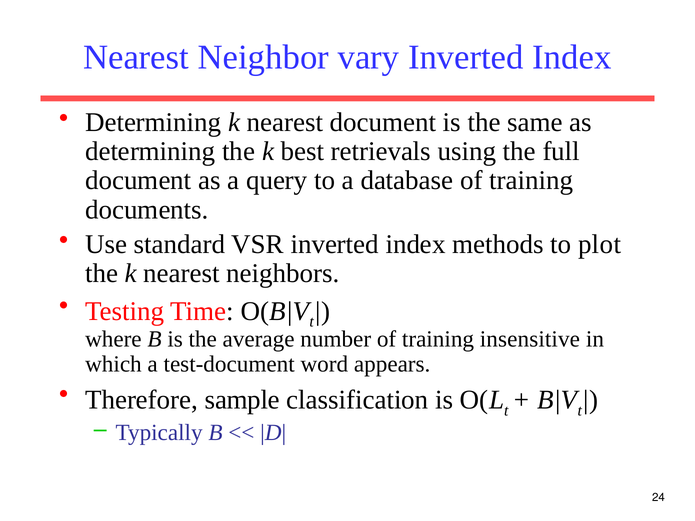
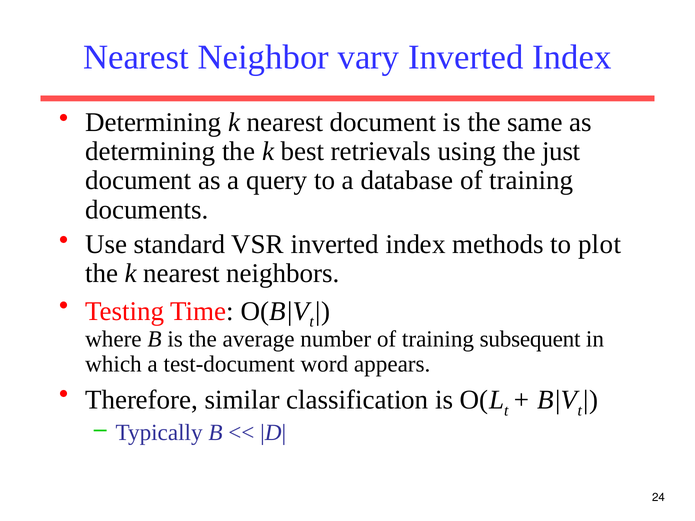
full: full -> just
insensitive: insensitive -> subsequent
sample: sample -> similar
